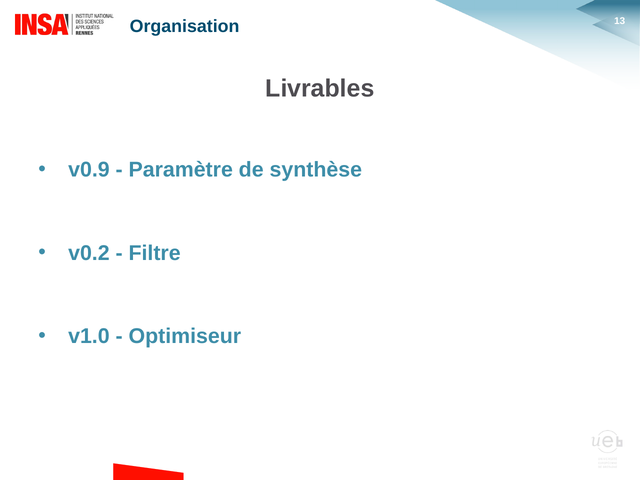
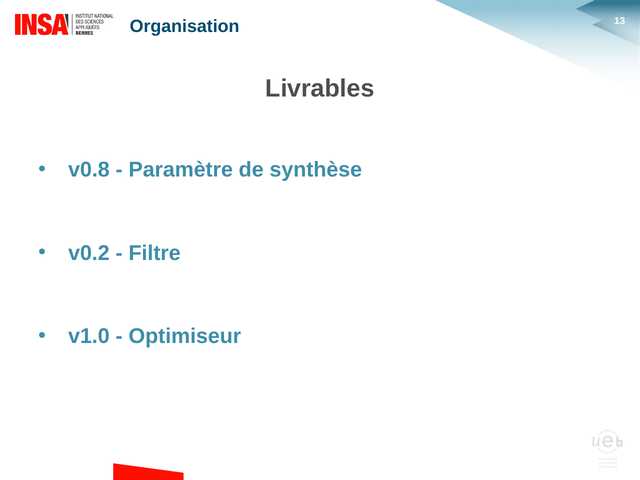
v0.9: v0.9 -> v0.8
